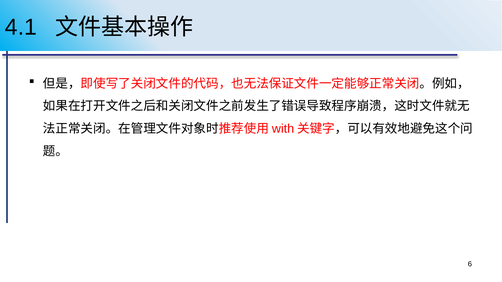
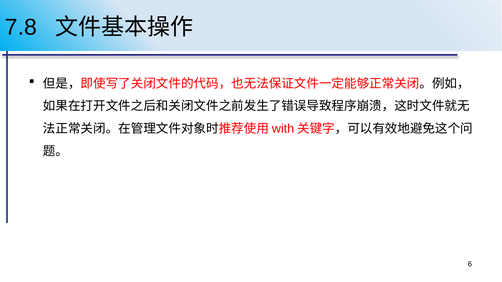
4.1: 4.1 -> 7.8
